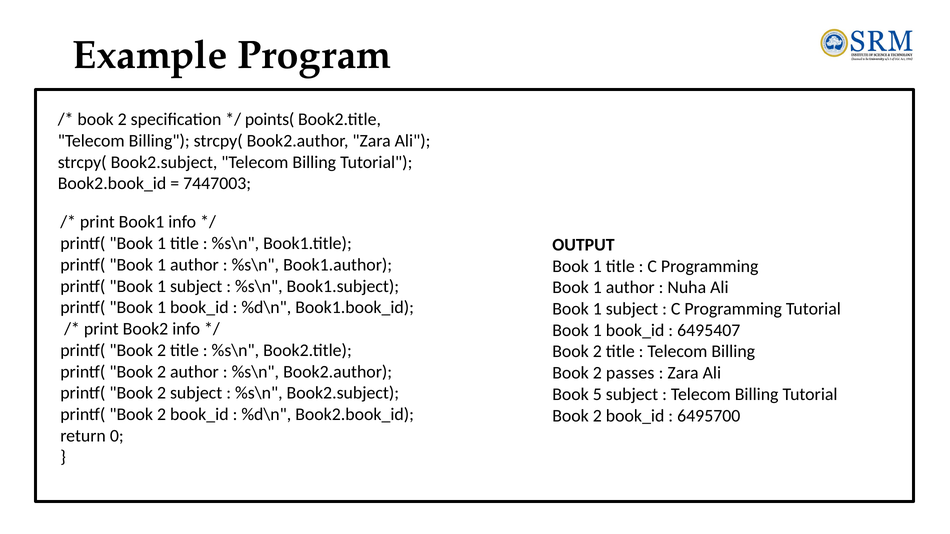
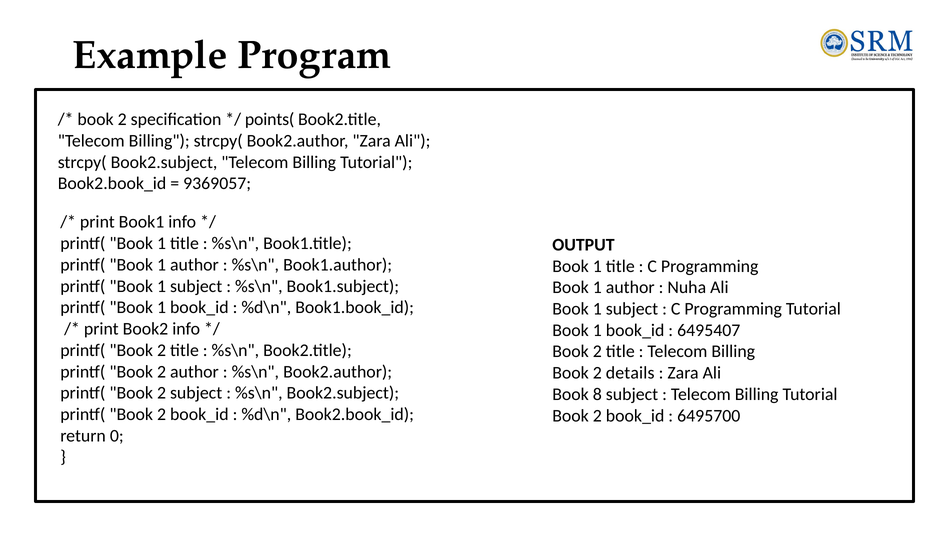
7447003: 7447003 -> 9369057
passes: passes -> details
5: 5 -> 8
